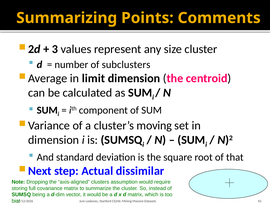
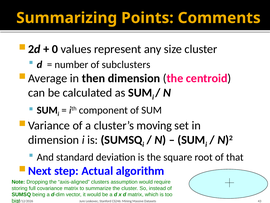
3: 3 -> 0
limit: limit -> then
dissimilar: dissimilar -> algorithm
